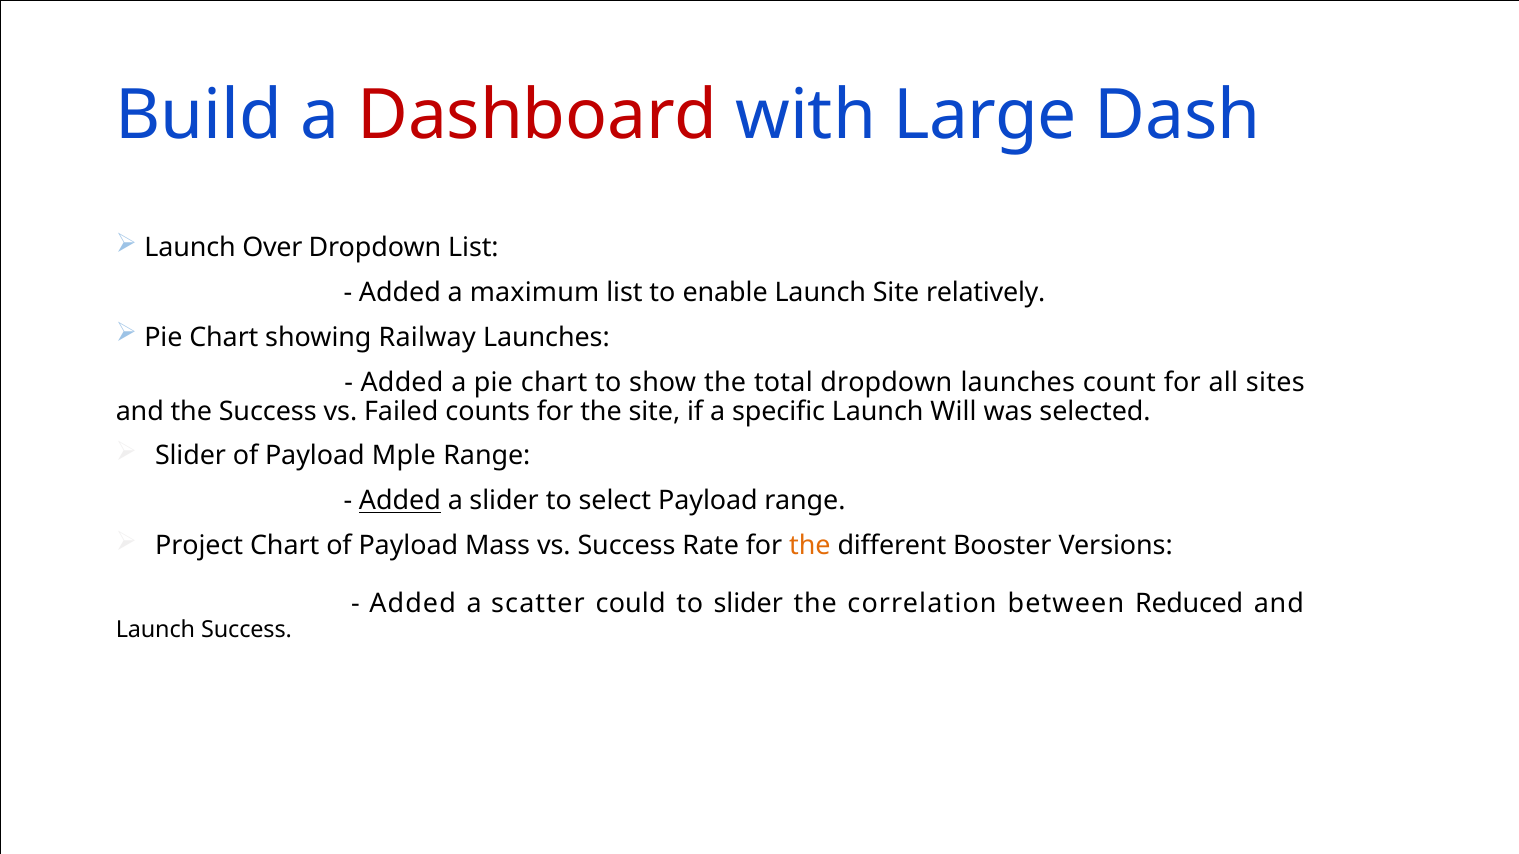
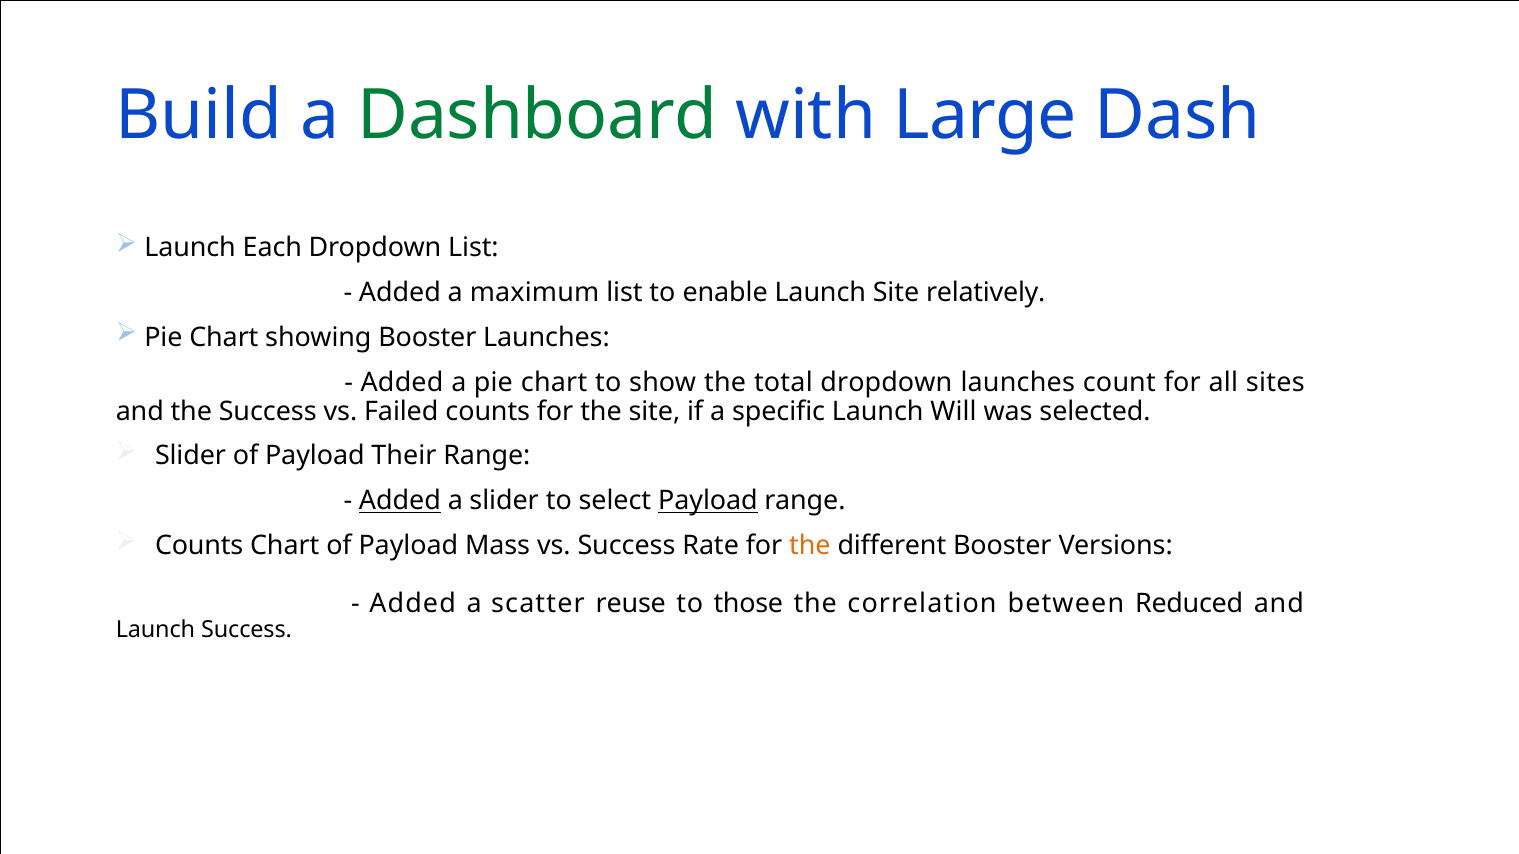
Dashboard colour: red -> green
Over: Over -> Each
showing Railway: Railway -> Booster
Mple: Mple -> Their
Payload at (708, 501) underline: none -> present
Project at (199, 546): Project -> Counts
could: could -> reuse
to slider: slider -> those
